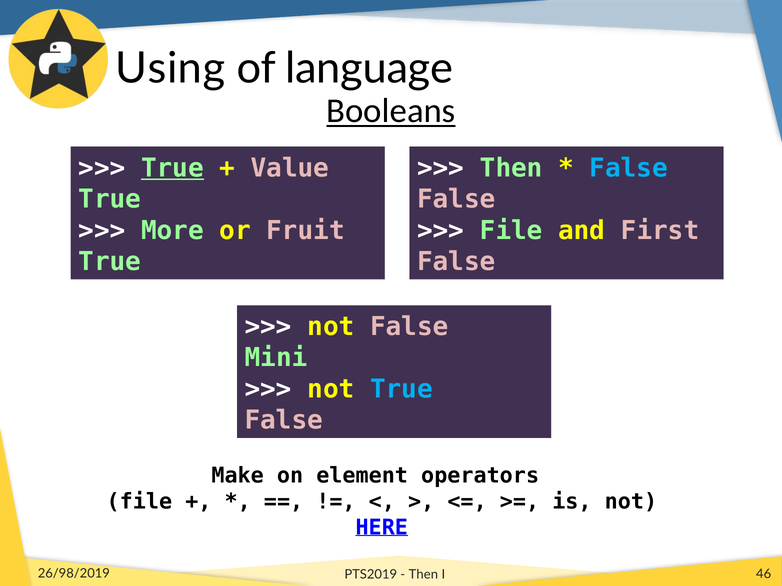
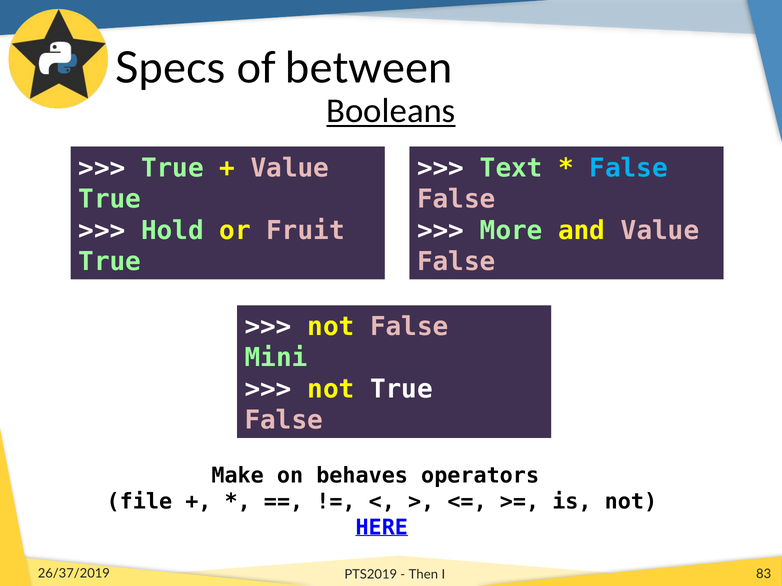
Using: Using -> Specs
language: language -> between
True at (172, 168) underline: present -> none
Then at (511, 168): Then -> Text
More: More -> Hold
File at (511, 231): File -> More
and First: First -> Value
True at (401, 389) colour: light blue -> white
element: element -> behaves
26/98/2019: 26/98/2019 -> 26/37/2019
46: 46 -> 83
